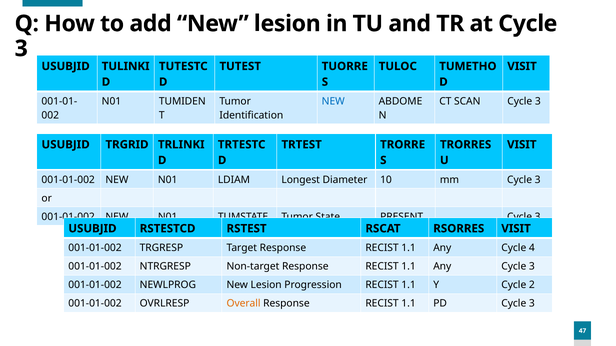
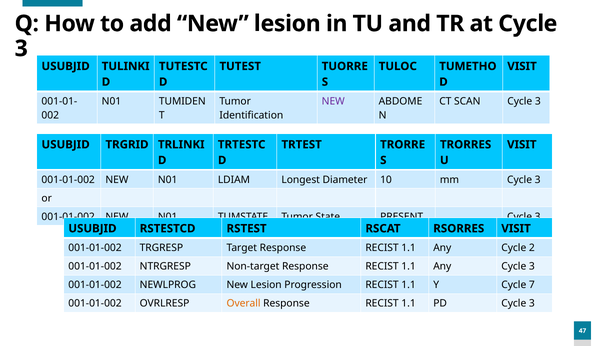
NEW at (333, 101) colour: blue -> purple
4: 4 -> 2
2: 2 -> 7
